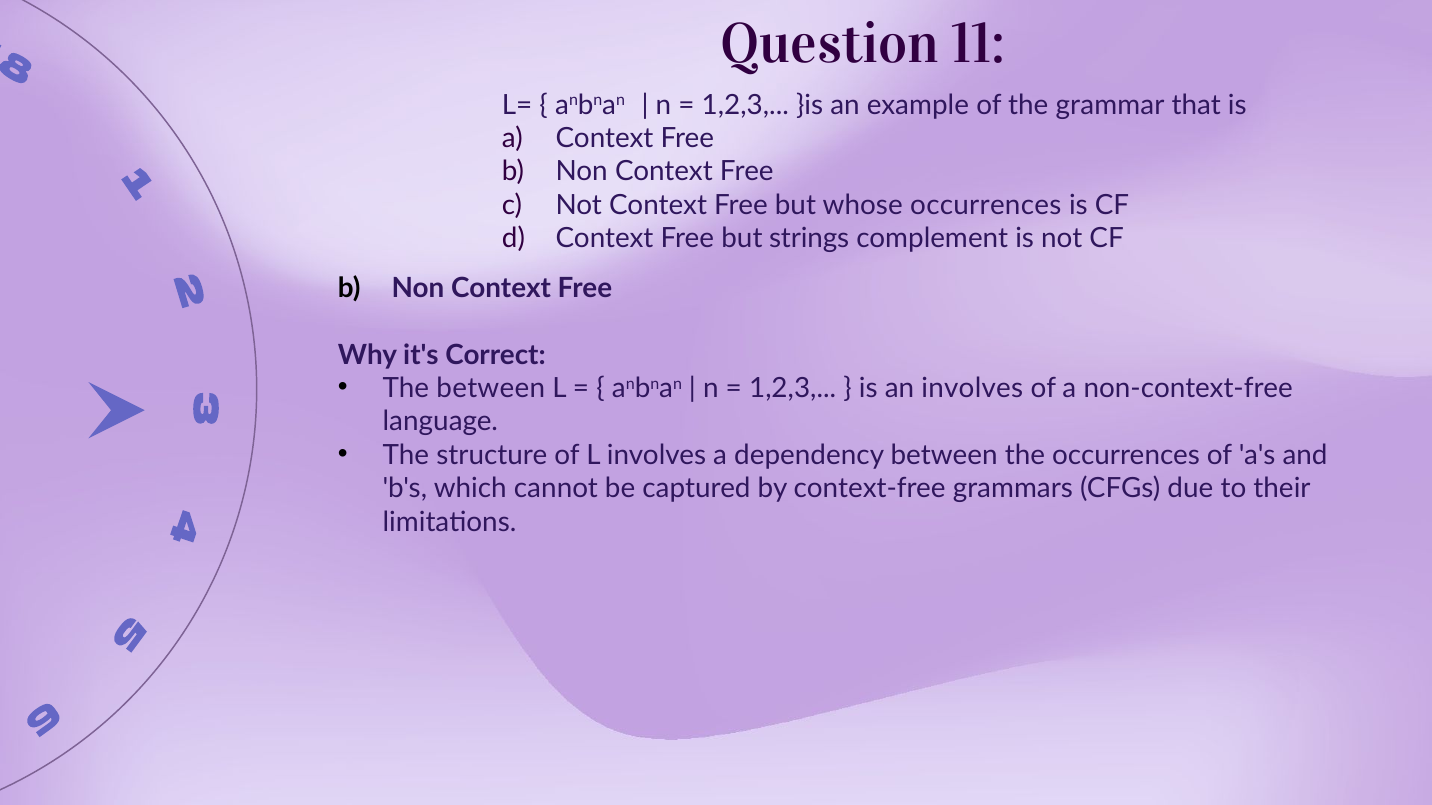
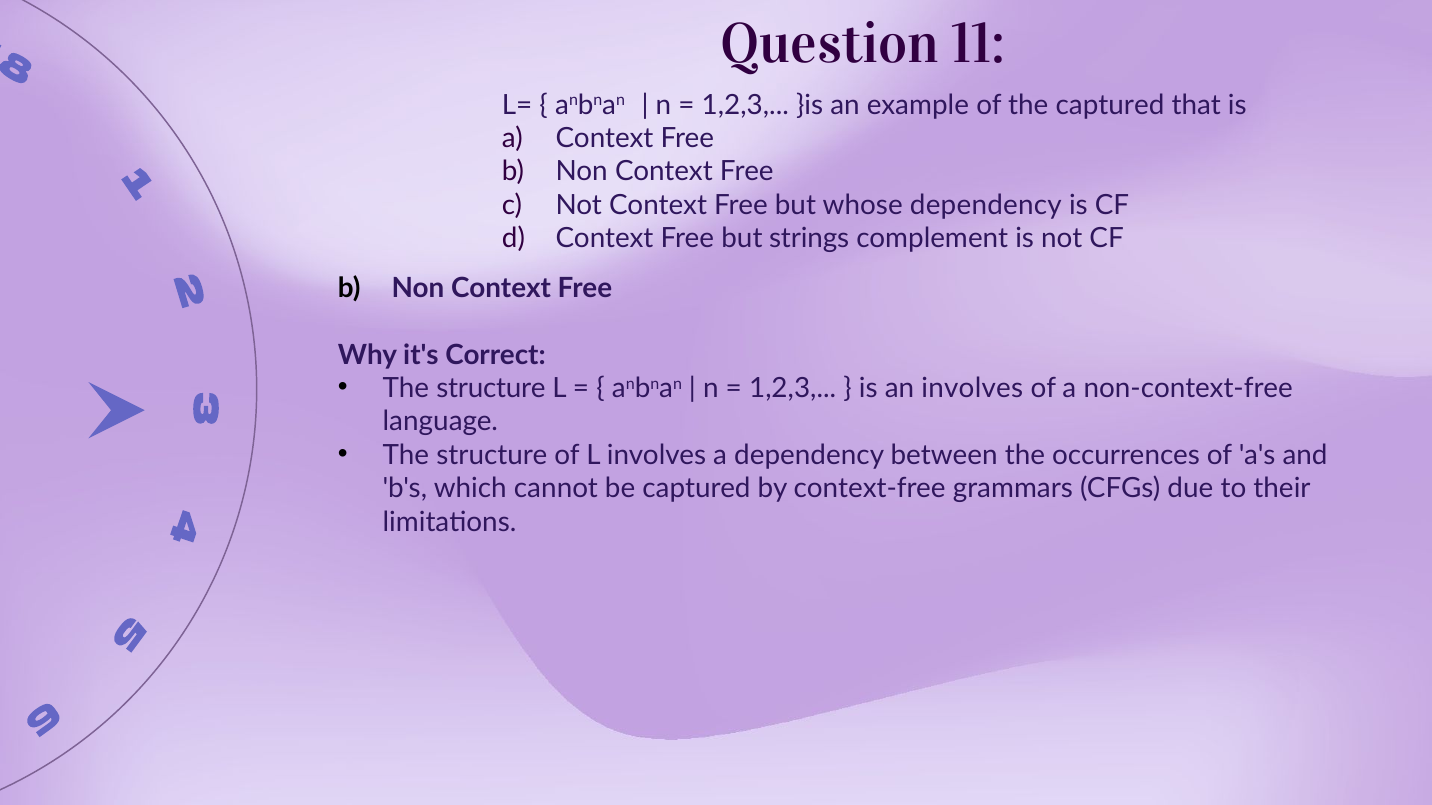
the grammar: grammar -> captured
whose occurrences: occurrences -> dependency
between at (491, 388): between -> structure
